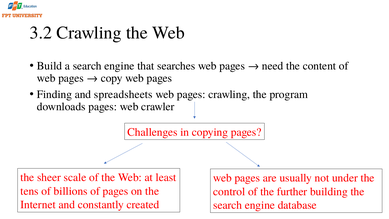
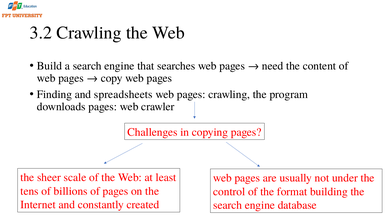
further: further -> format
